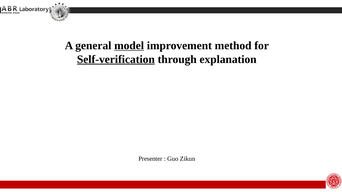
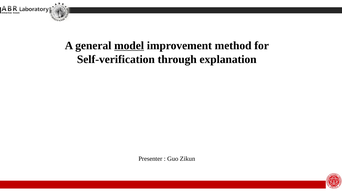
Self-verification underline: present -> none
